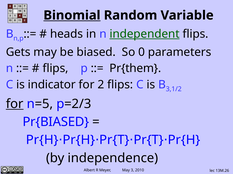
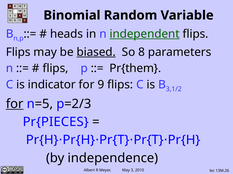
Binomial underline: present -> none
Gets at (18, 52): Gets -> Flips
biased underline: none -> present
0: 0 -> 8
2: 2 -> 9
Pr{BIASED: Pr{BIASED -> Pr{PIECES
